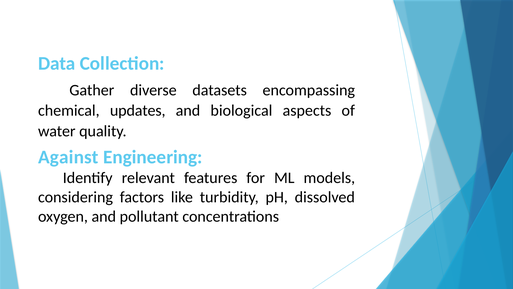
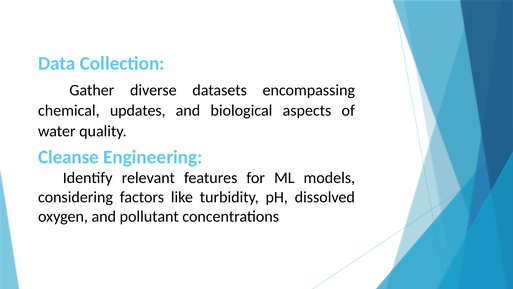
Against: Against -> Cleanse
